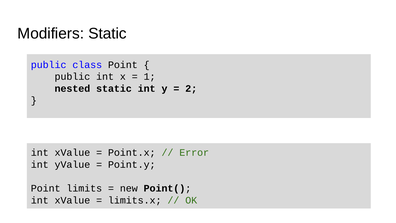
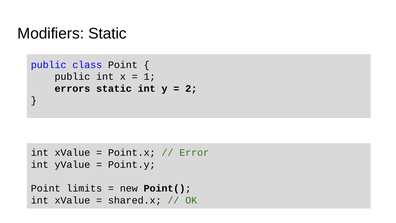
nested: nested -> errors
limits.x: limits.x -> shared.x
